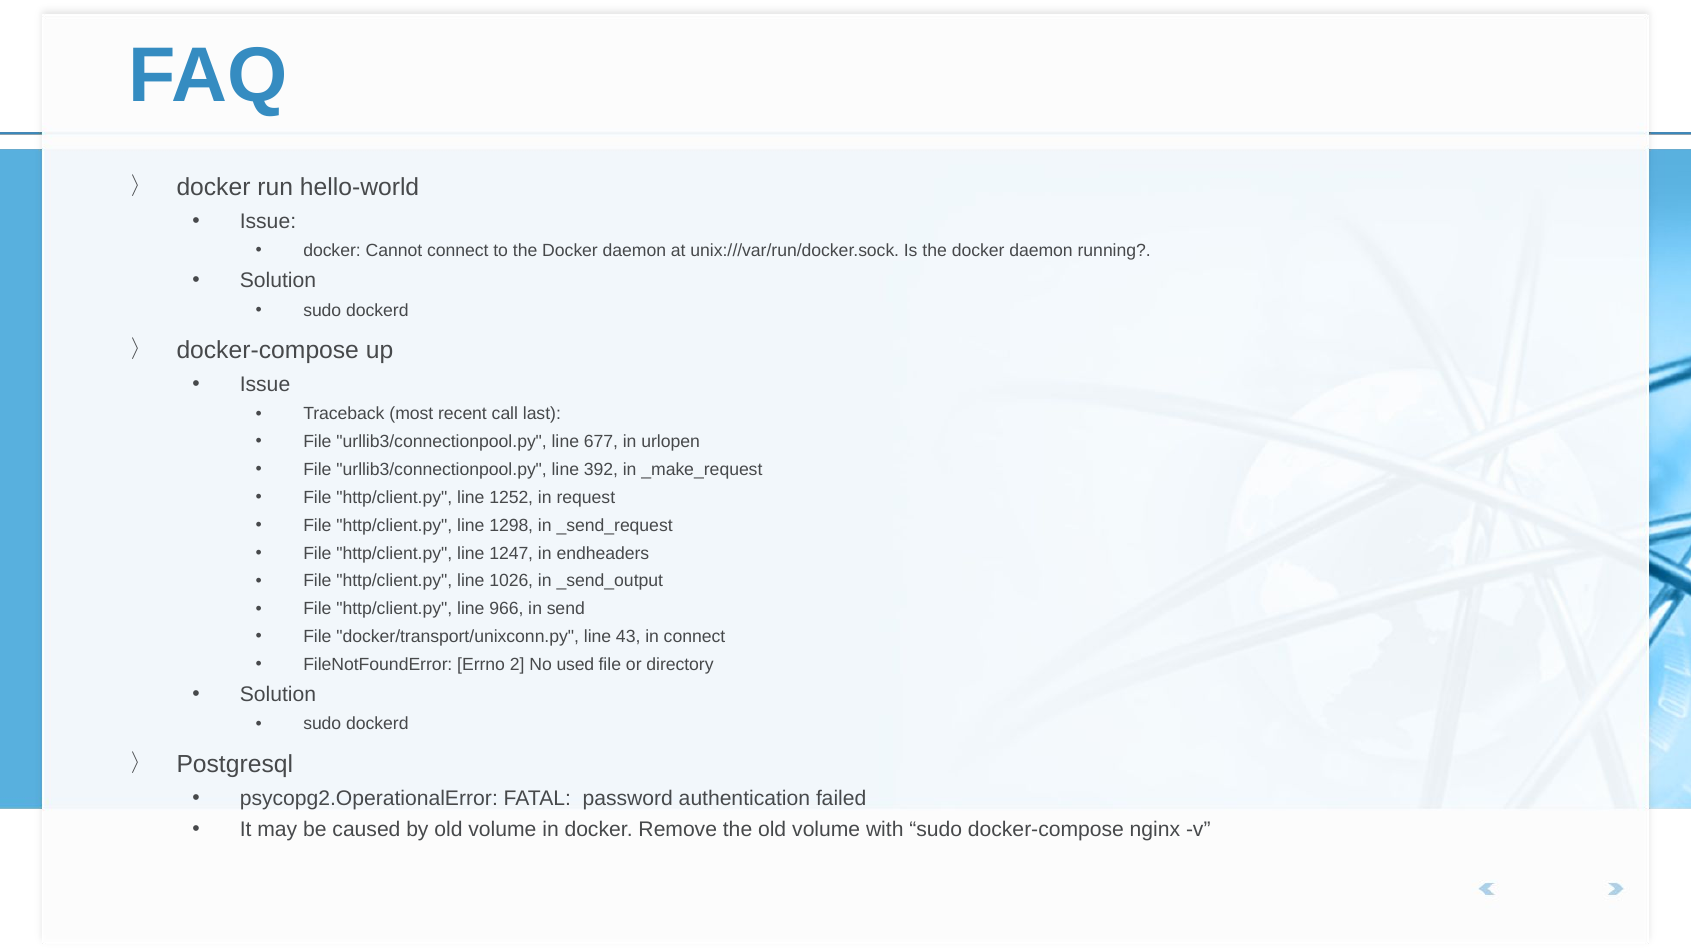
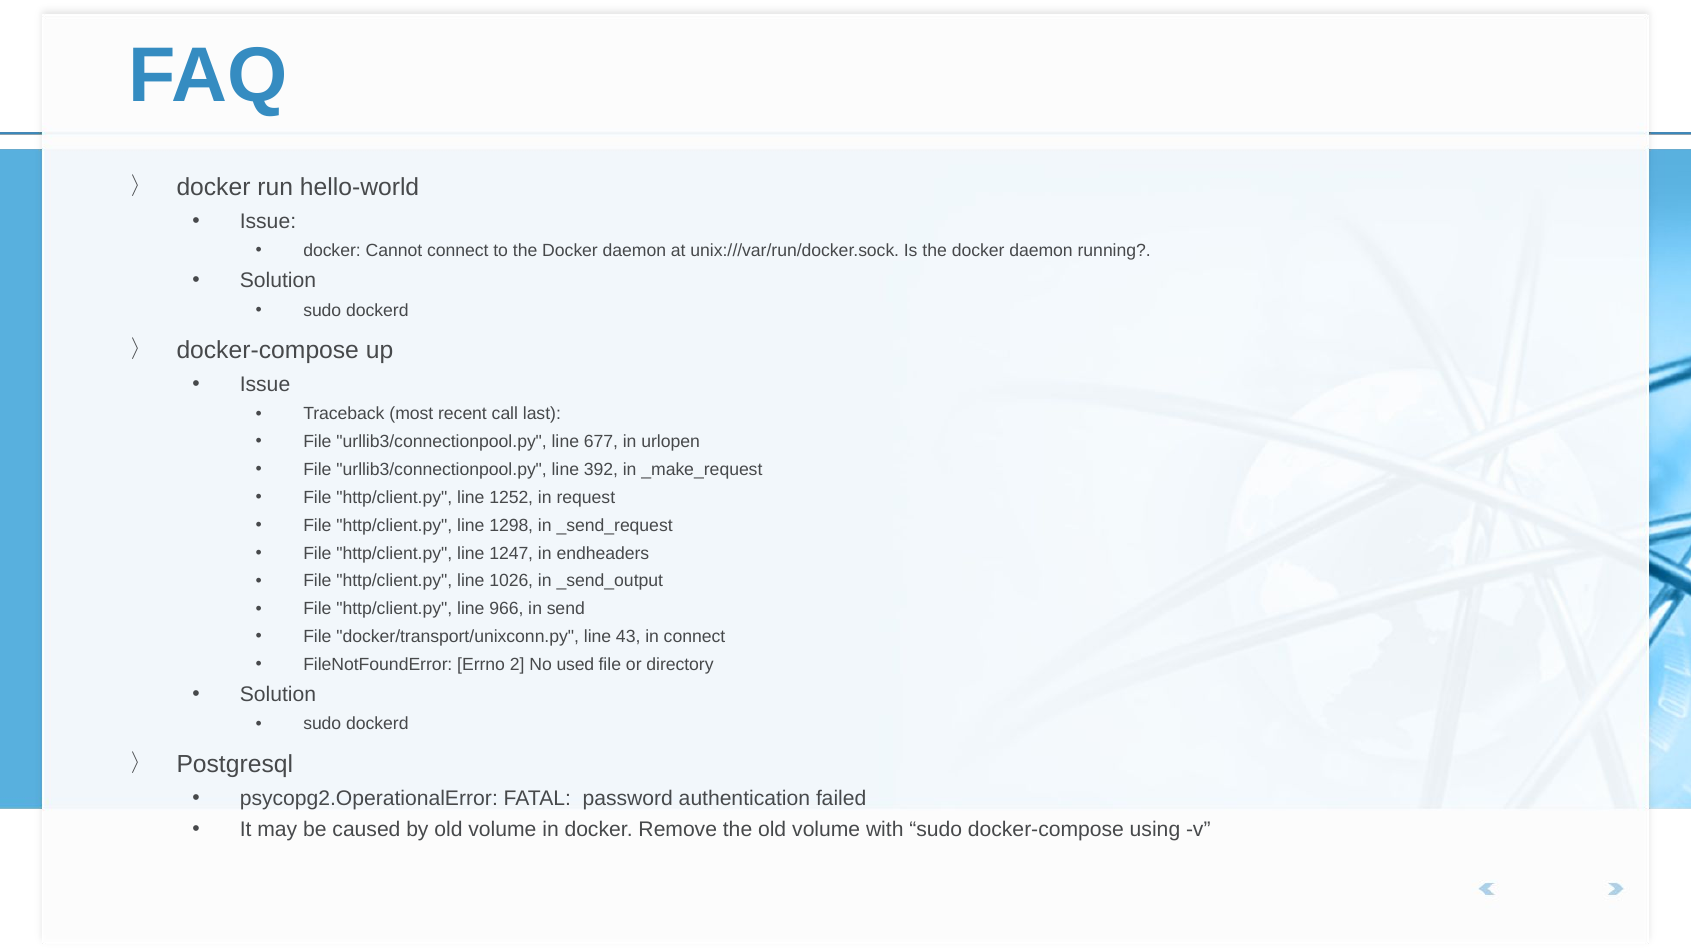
nginx: nginx -> using
